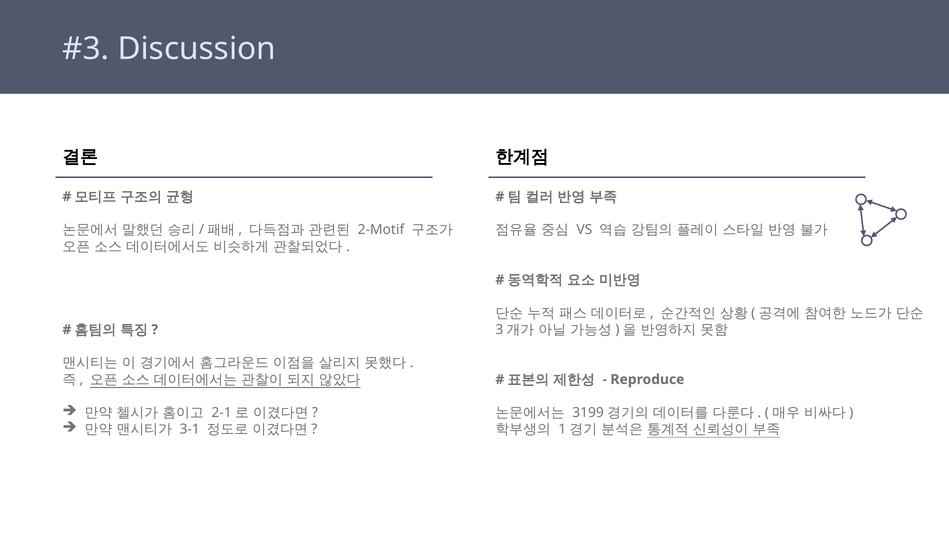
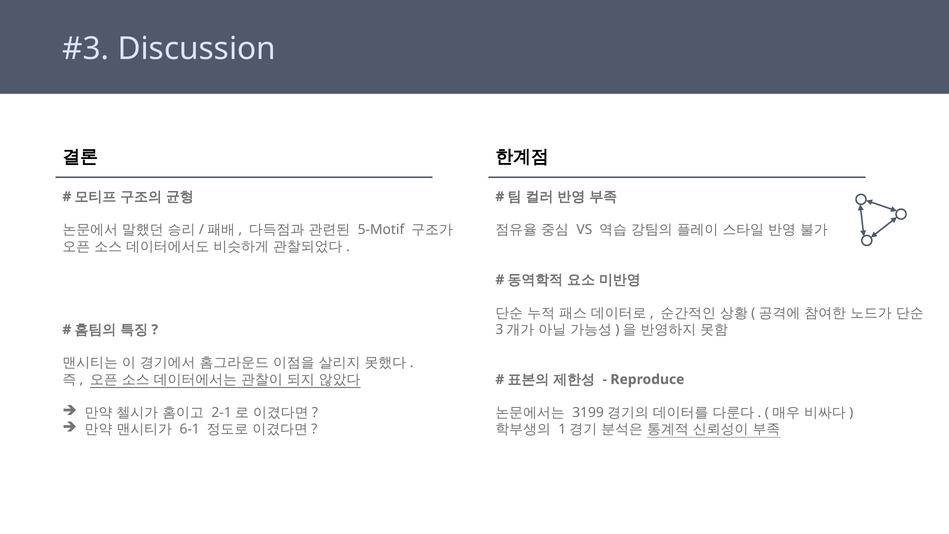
2-Motif: 2-Motif -> 5-Motif
3-1: 3-1 -> 6-1
